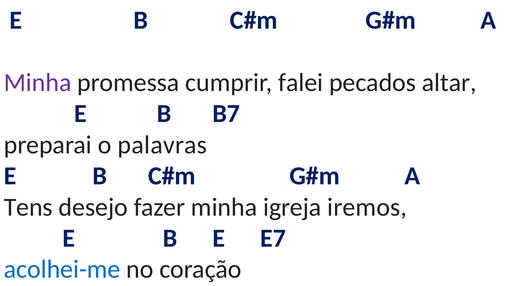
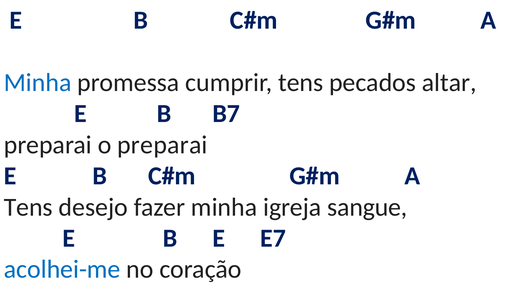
Minha at (38, 82) colour: purple -> blue
cumprir falei: falei -> tens
o palavras: palavras -> preparai
iremos: iremos -> sangue
